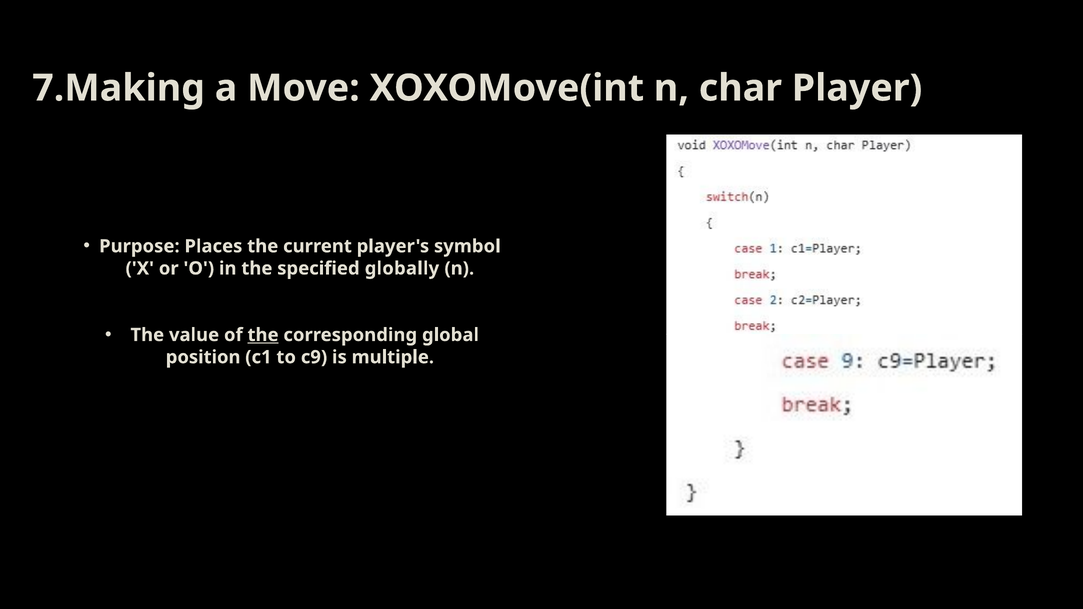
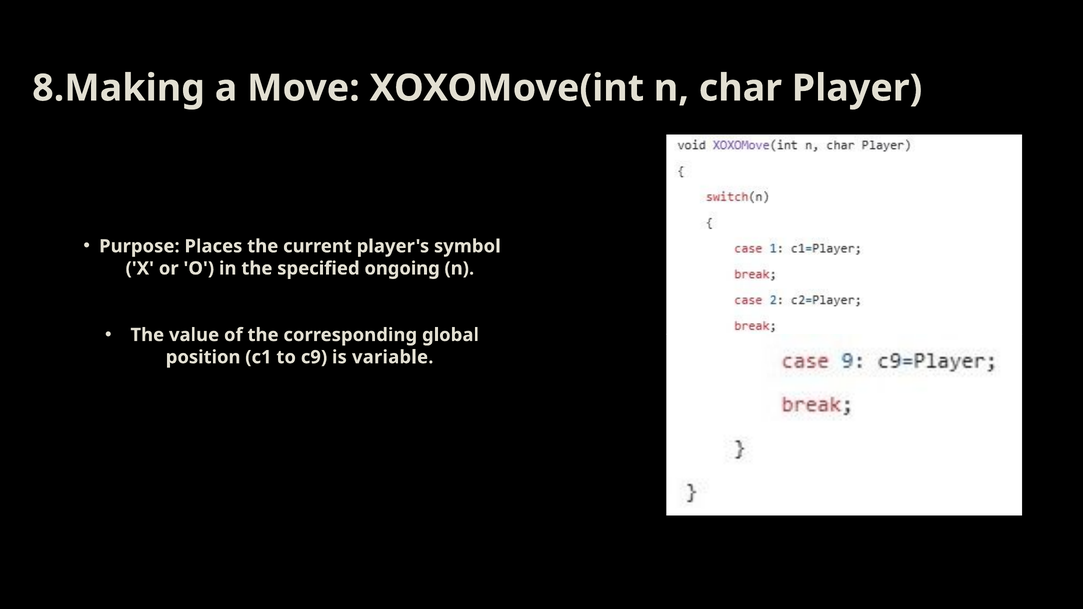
7.Making: 7.Making -> 8.Making
globally: globally -> ongoing
the at (263, 335) underline: present -> none
multiple: multiple -> variable
